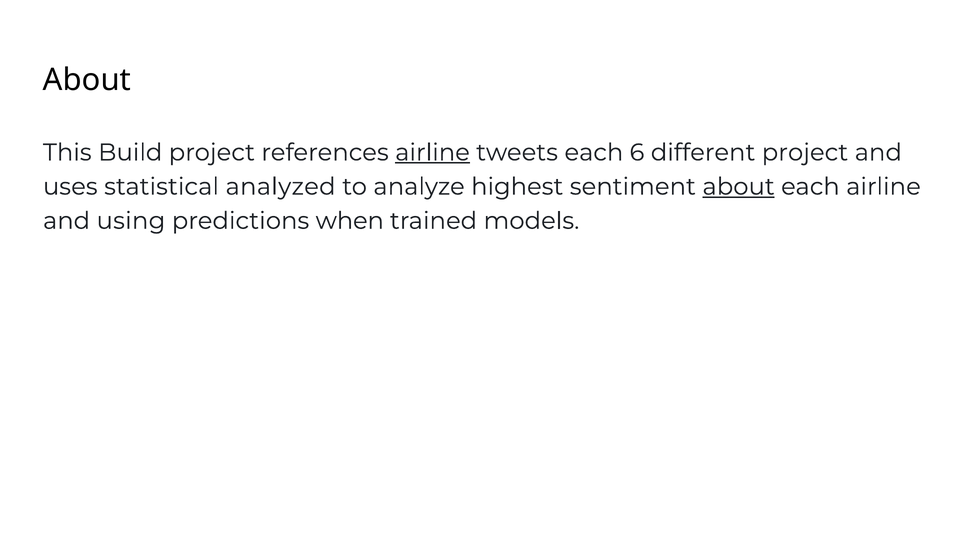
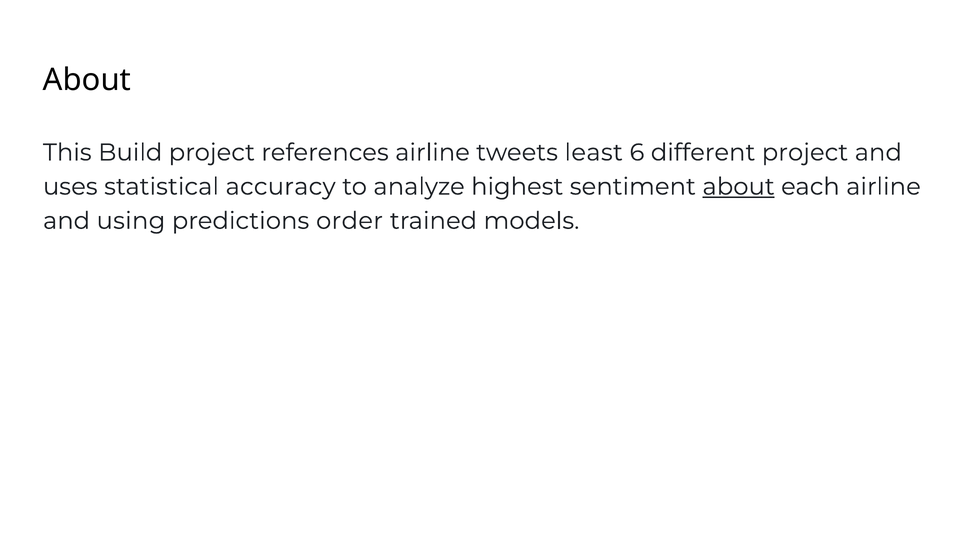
airline at (432, 152) underline: present -> none
tweets each: each -> least
analyzed: analyzed -> accuracy
when: when -> order
